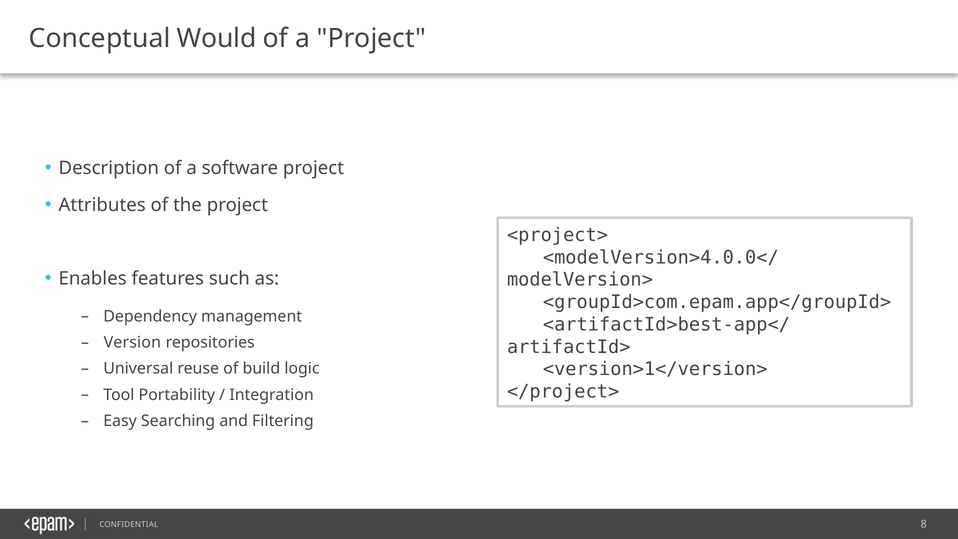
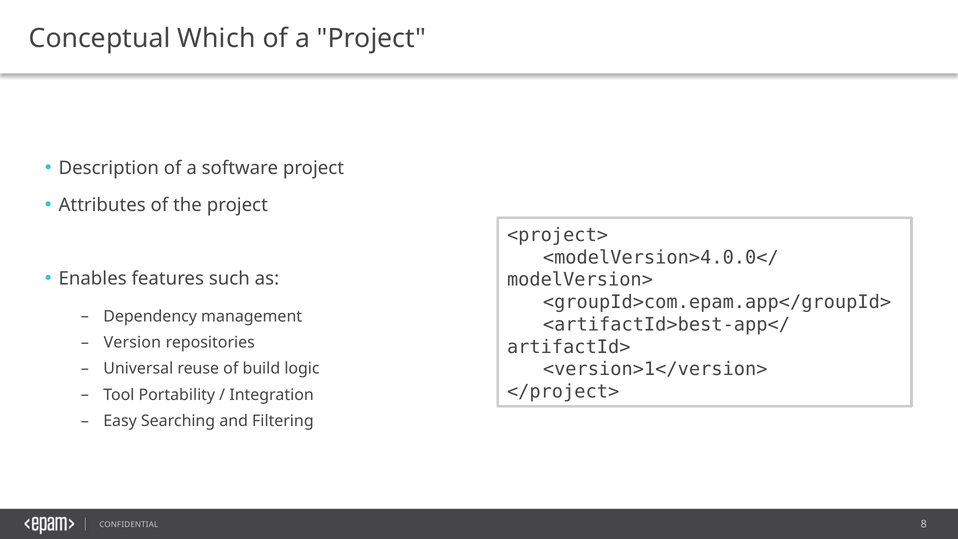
Would: Would -> Which
